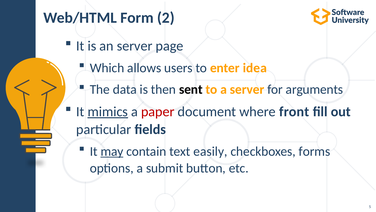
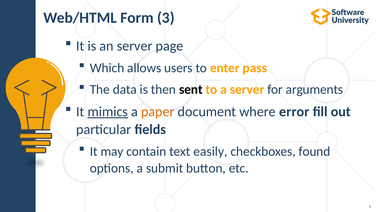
2: 2 -> 3
idea: idea -> pass
paper colour: red -> orange
front: front -> error
may underline: present -> none
forms: forms -> found
